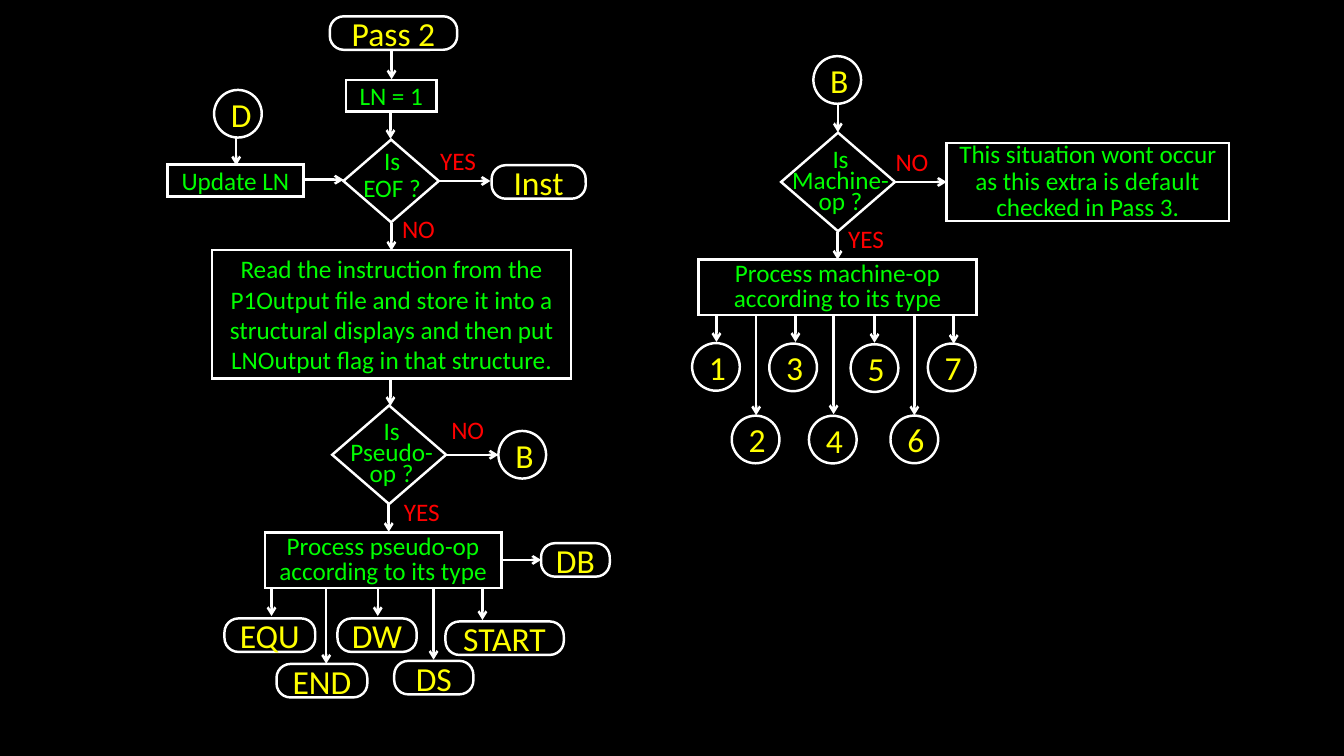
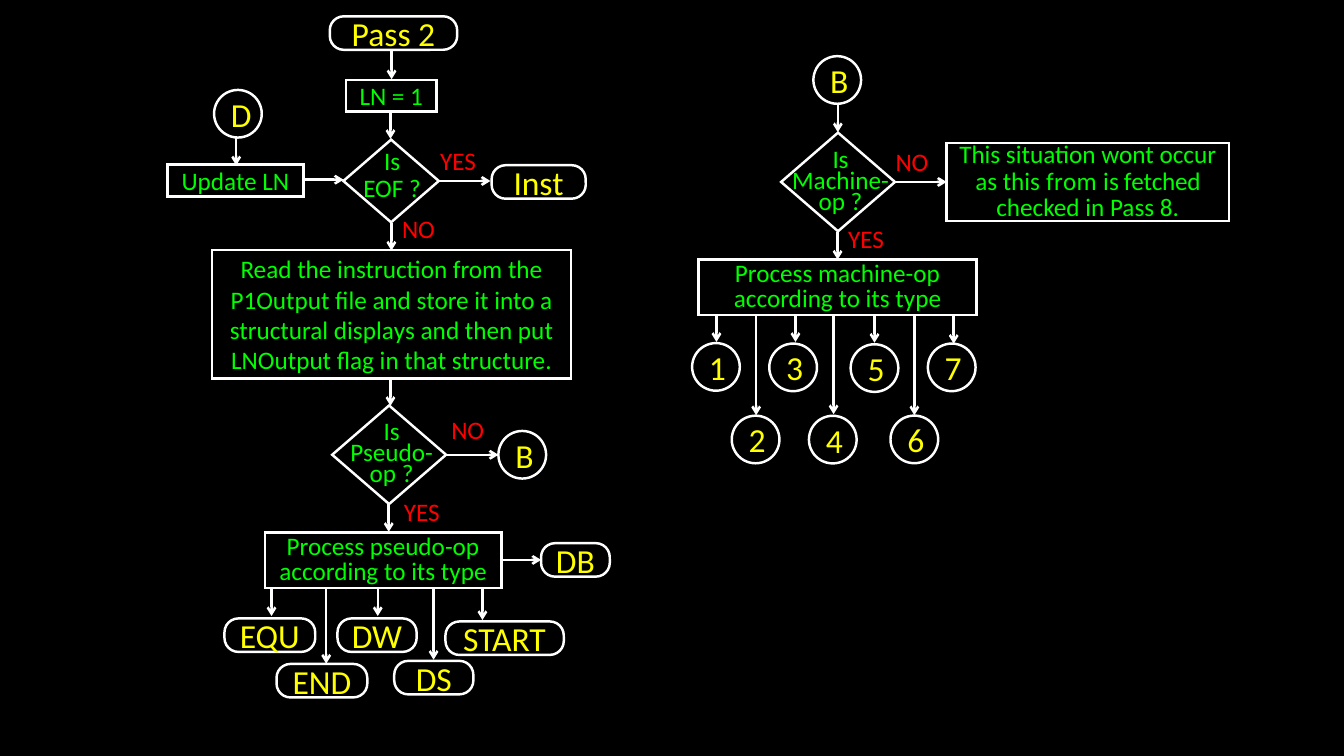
this extra: extra -> from
default: default -> fetched
Pass 3: 3 -> 8
